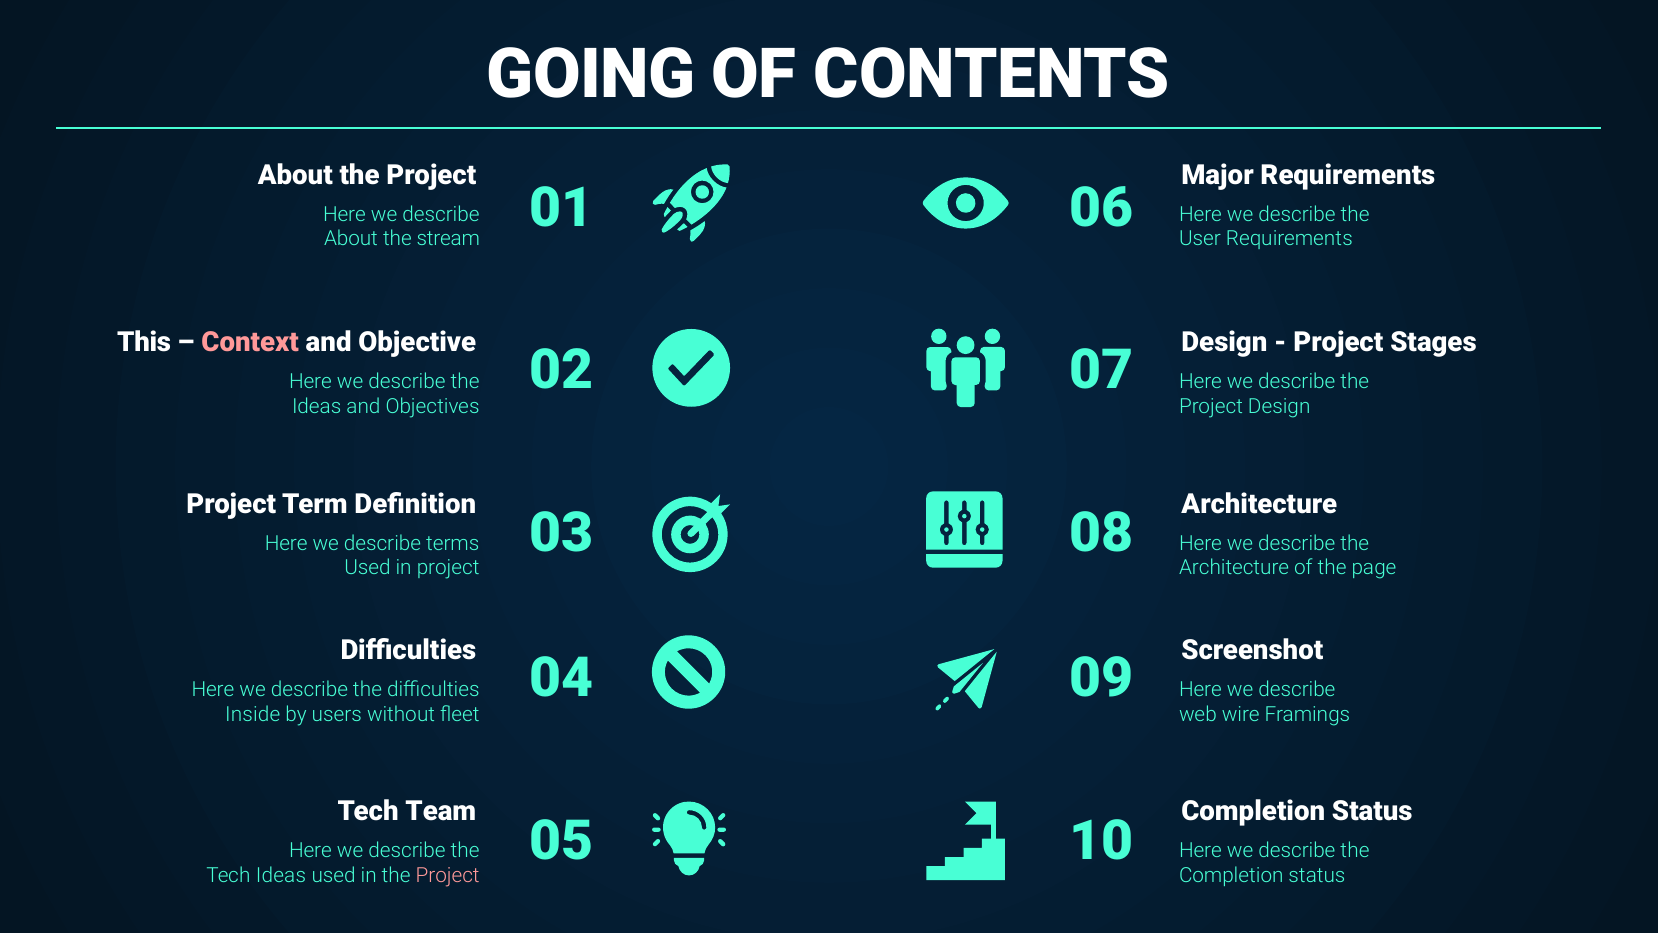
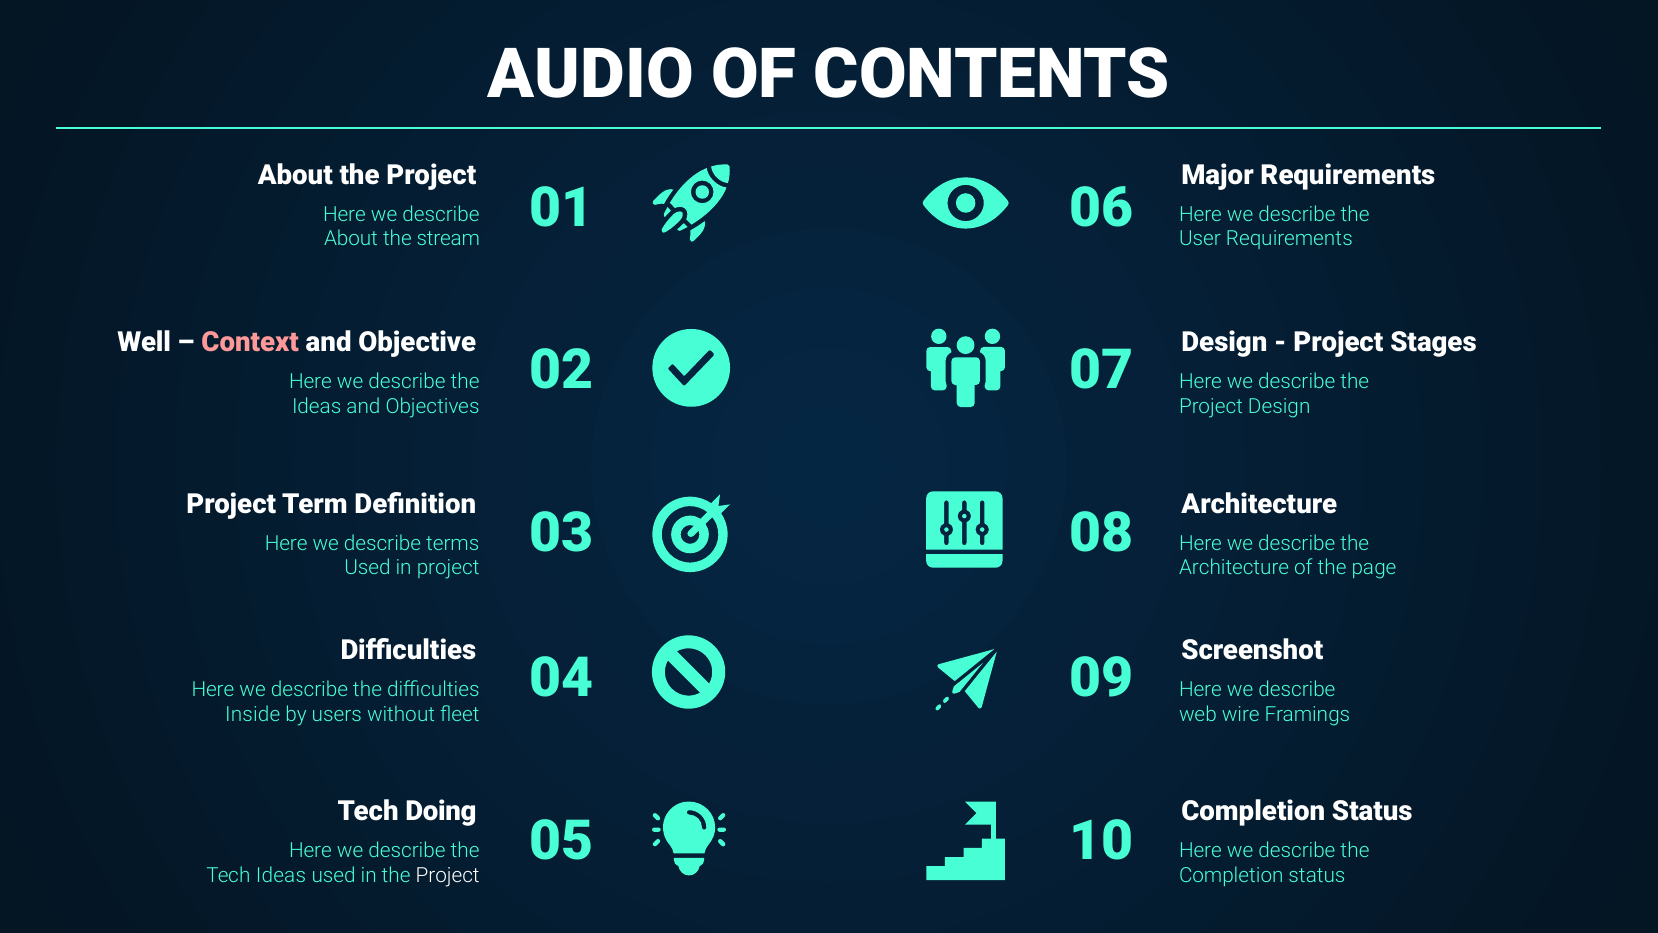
GOING: GOING -> AUDIO
This: This -> Well
Team: Team -> Doing
Project at (448, 875) colour: pink -> white
